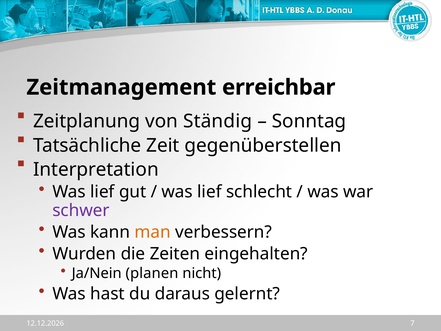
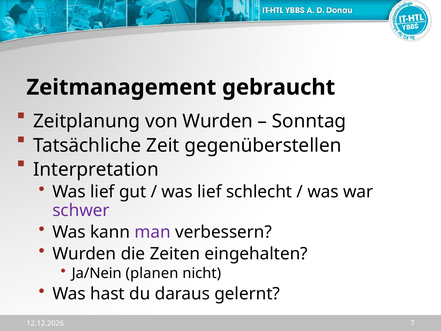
erreichbar: erreichbar -> gebraucht
von Ständig: Ständig -> Wurden
man colour: orange -> purple
